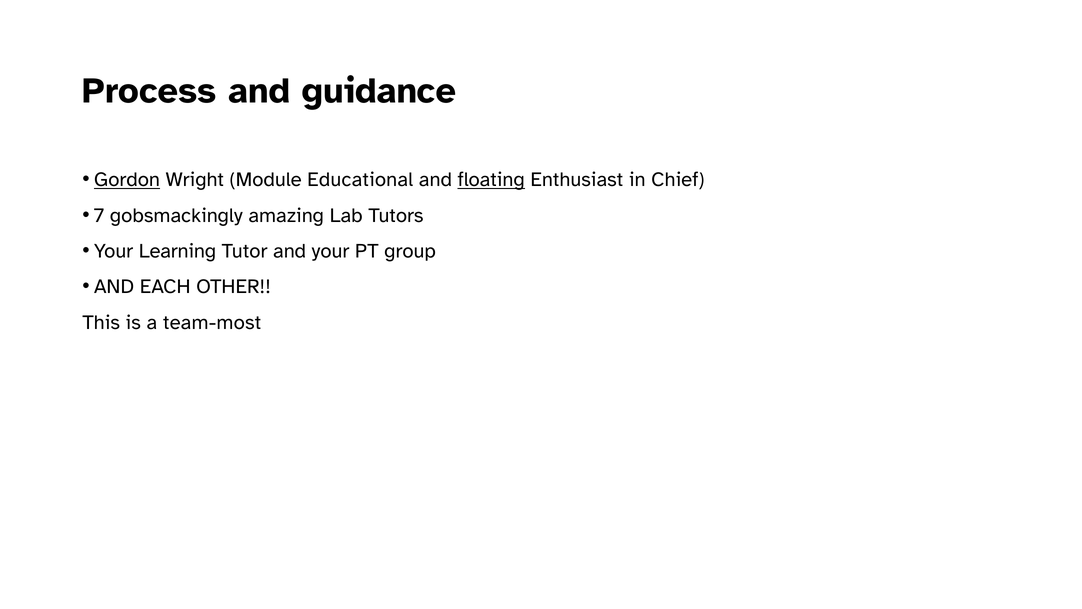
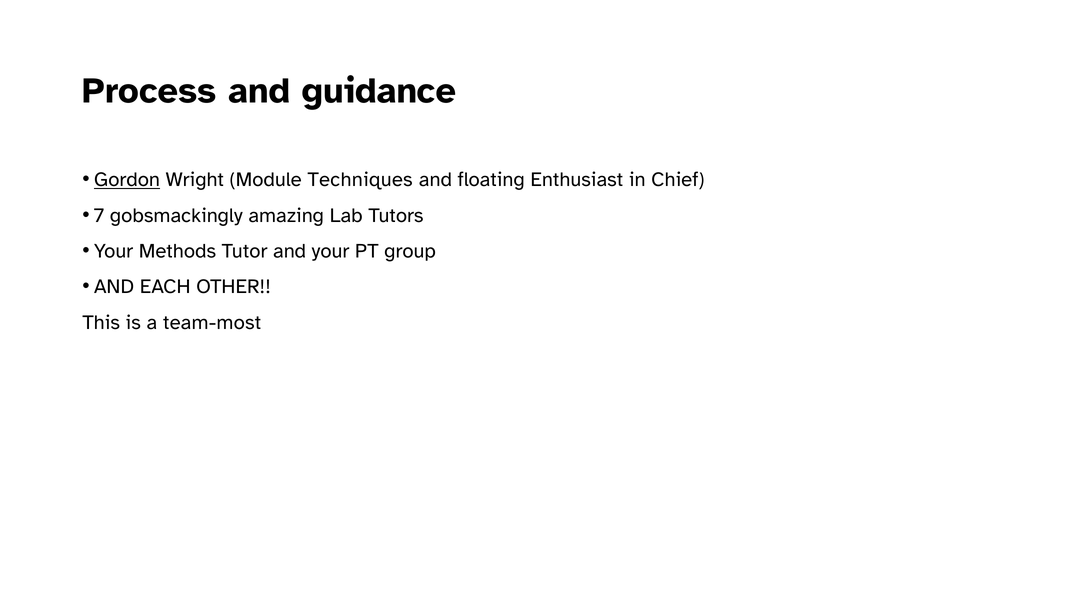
Educational: Educational -> Techniques
floating underline: present -> none
Learning: Learning -> Methods
